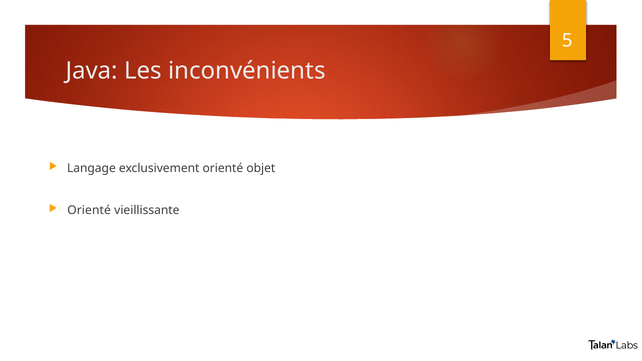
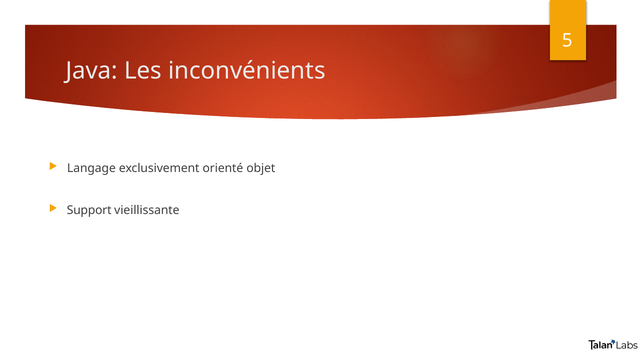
Orienté at (89, 211): Orienté -> Support
